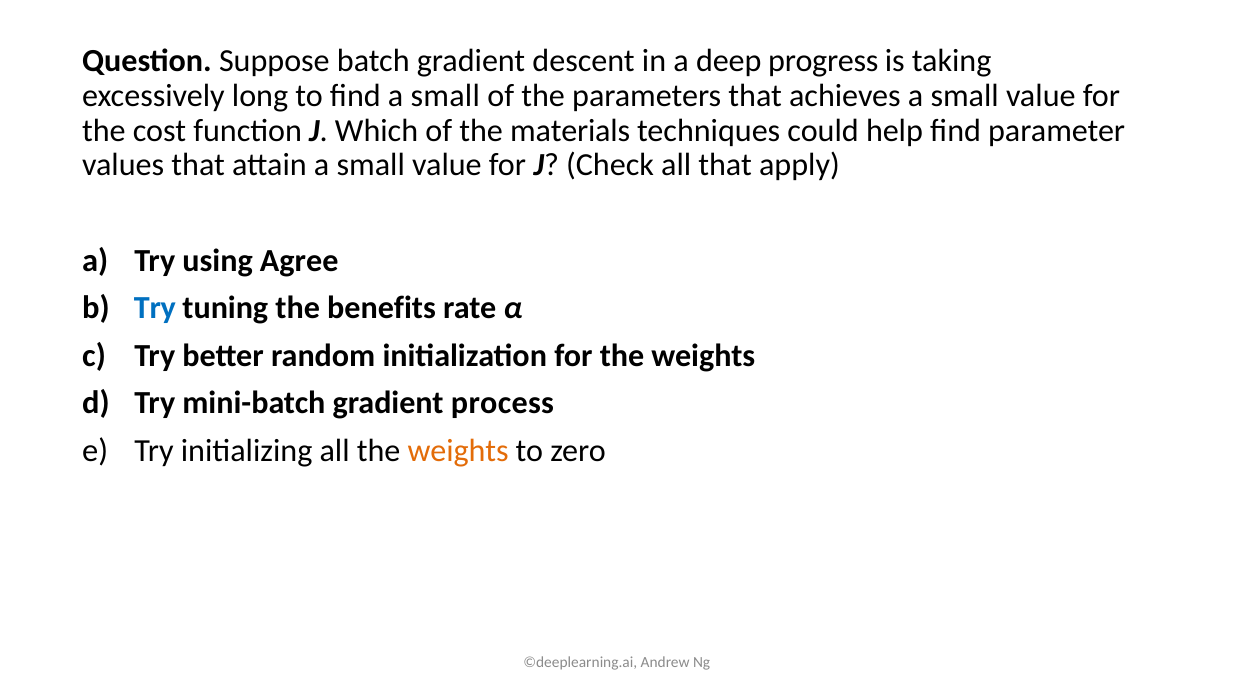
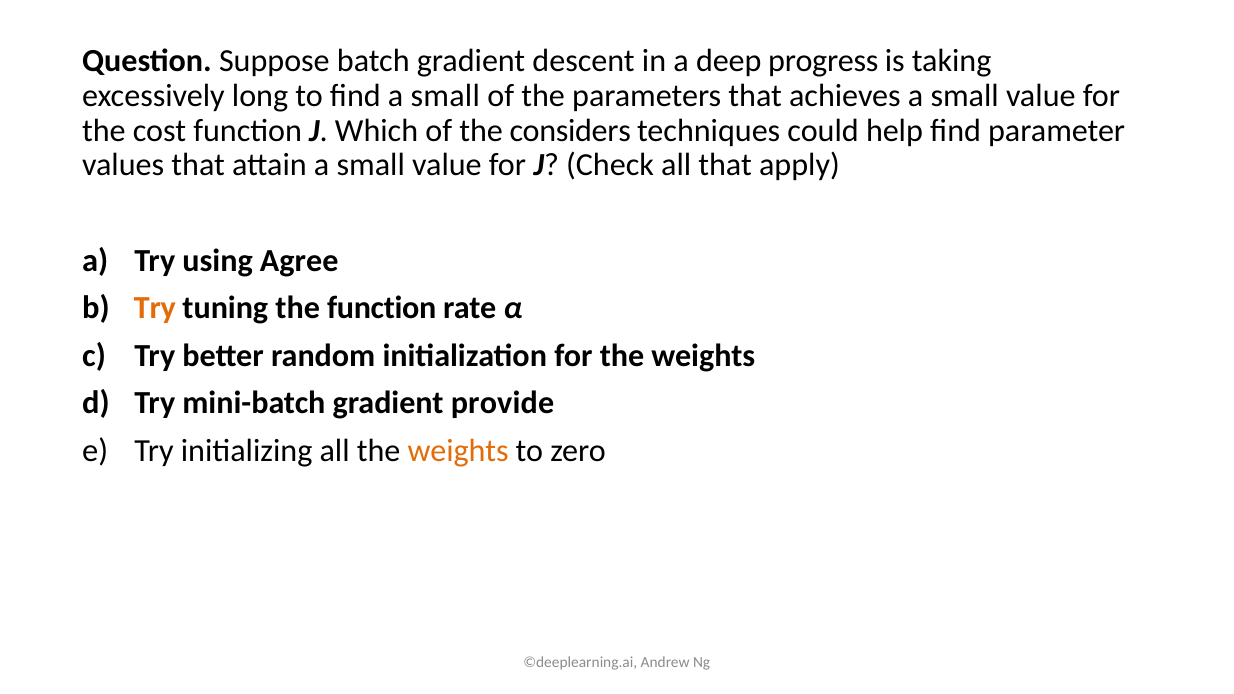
materials: materials -> considers
Try at (155, 308) colour: blue -> orange
the benefits: benefits -> function
process: process -> provide
